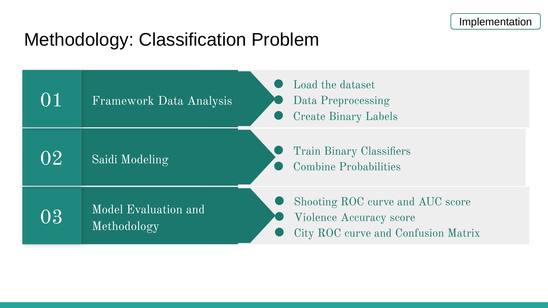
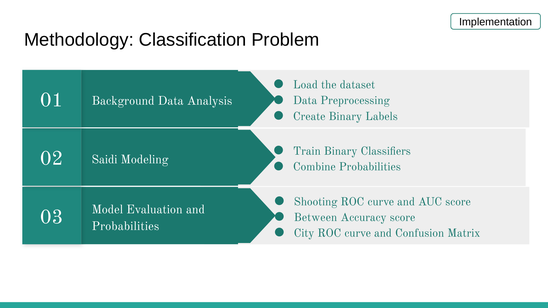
Framework: Framework -> Background
Violence: Violence -> Between
Methodology at (126, 226): Methodology -> Probabilities
